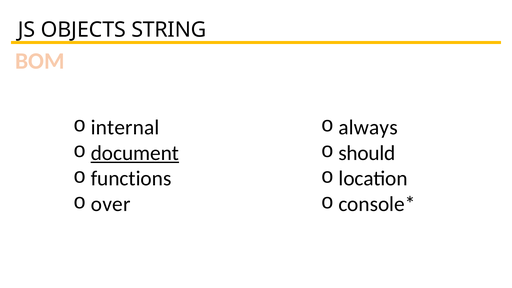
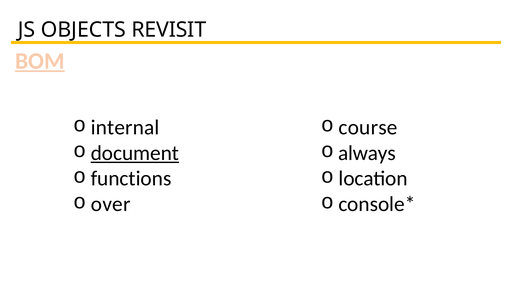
STRING: STRING -> REVISIT
BOM underline: none -> present
always: always -> course
should: should -> always
